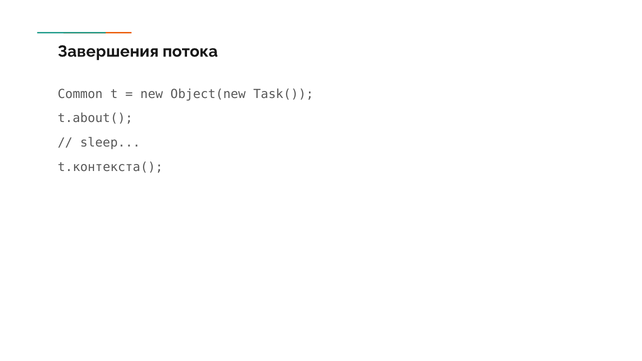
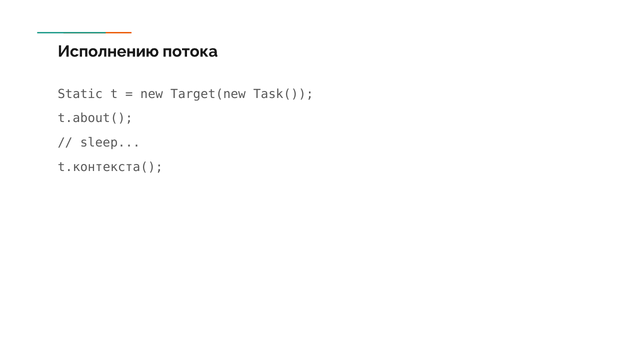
Завершения: Завершения -> Исполнению
Common: Common -> Static
Object(new: Object(new -> Target(new
